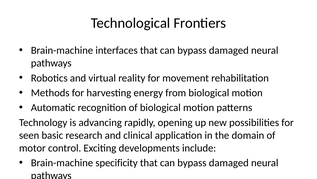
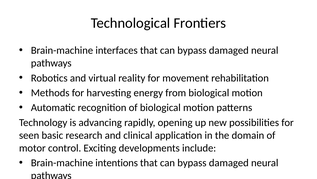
specificity: specificity -> intentions
